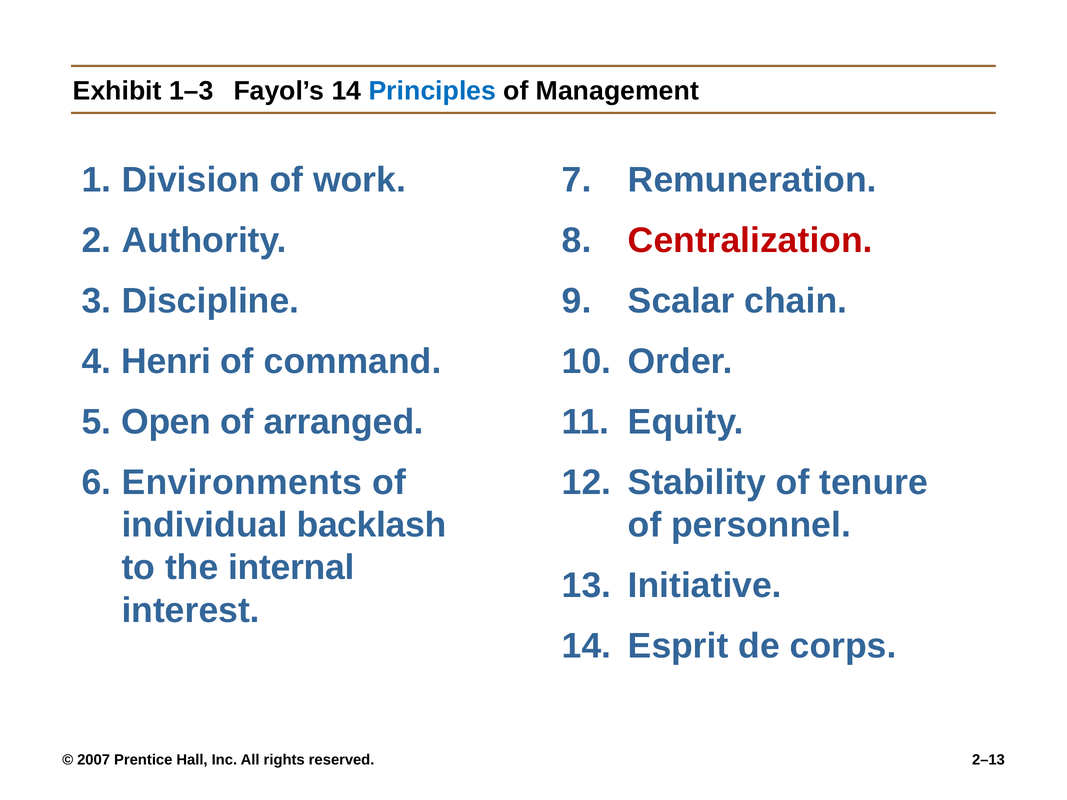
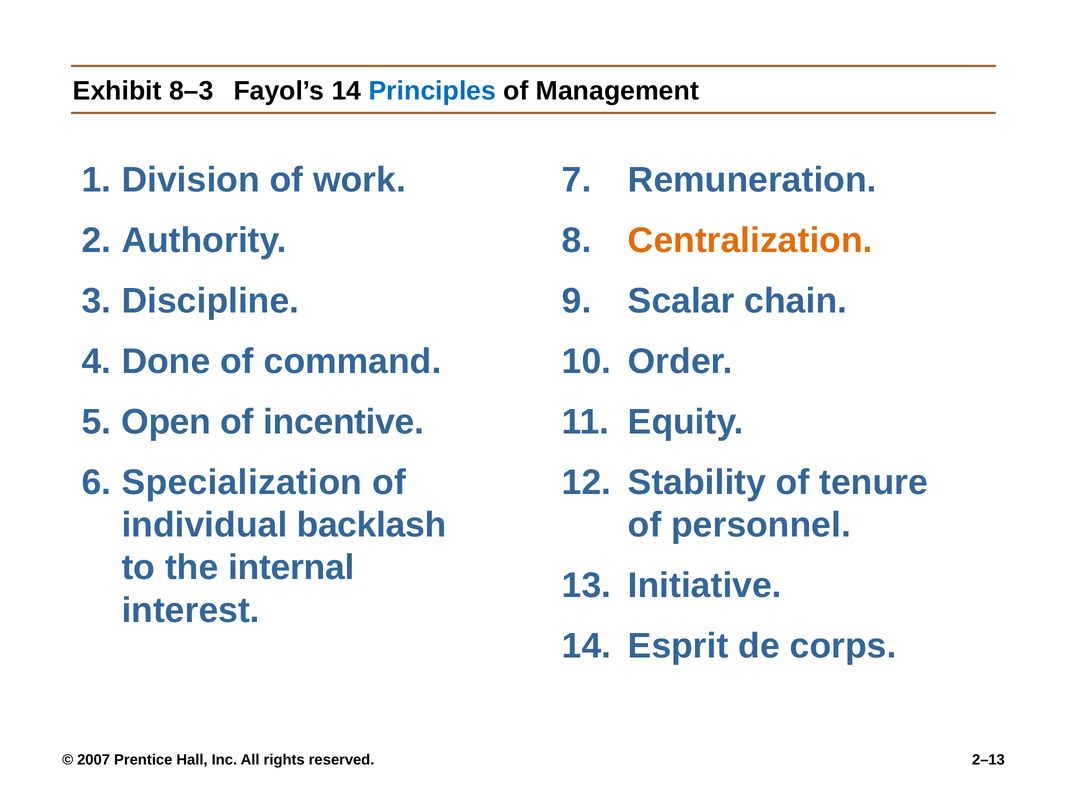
1–3: 1–3 -> 8–3
Centralization colour: red -> orange
Henri: Henri -> Done
arranged: arranged -> incentive
Environments: Environments -> Specialization
